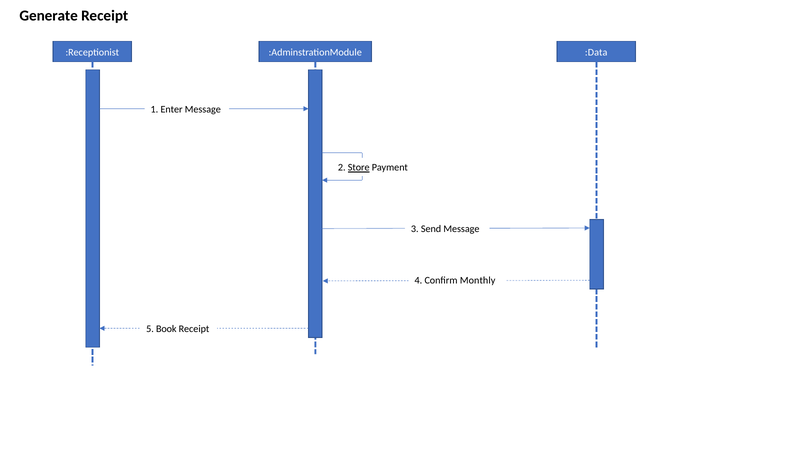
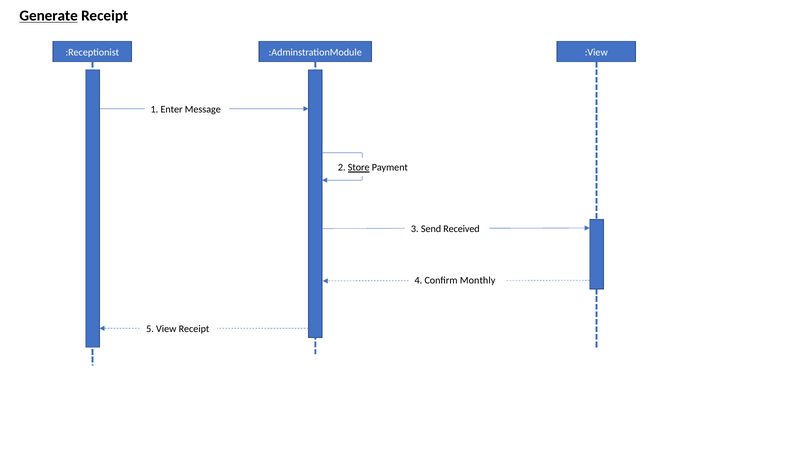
Generate underline: none -> present
:Data: :Data -> :View
Send Message: Message -> Received
Book: Book -> View
